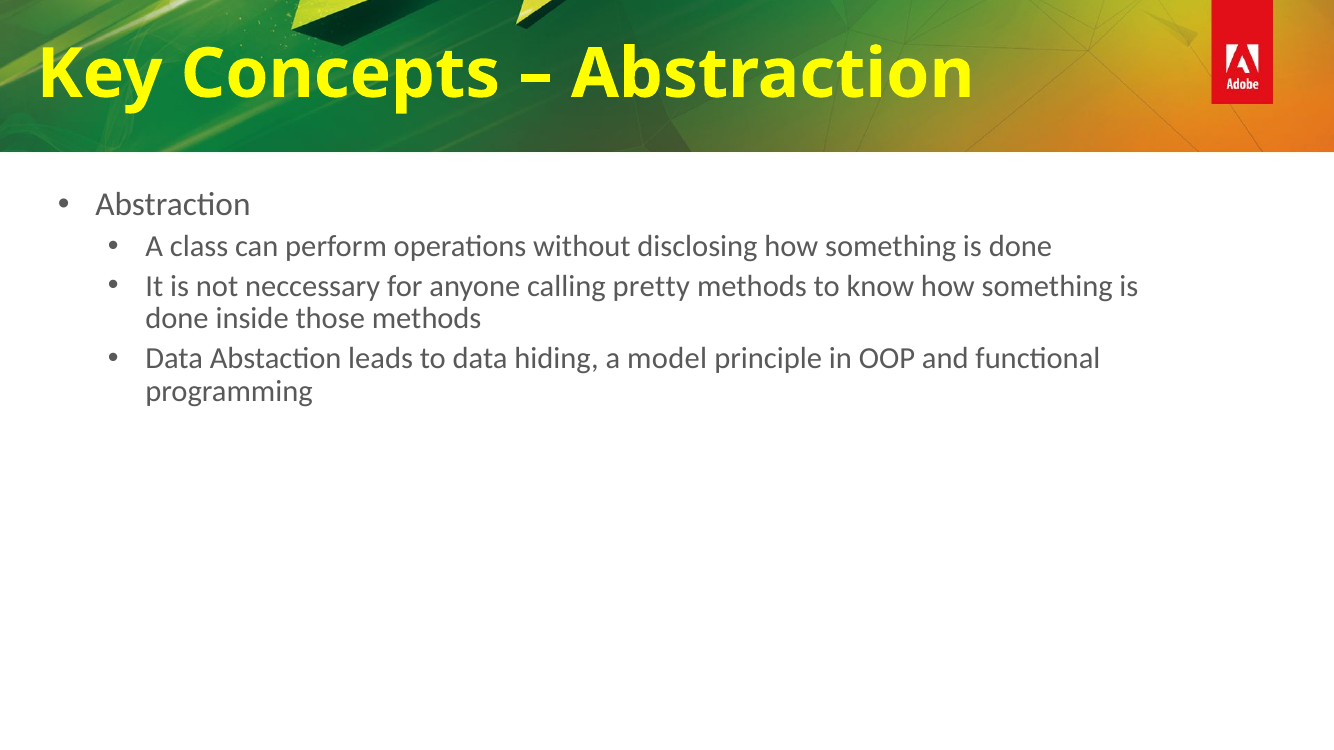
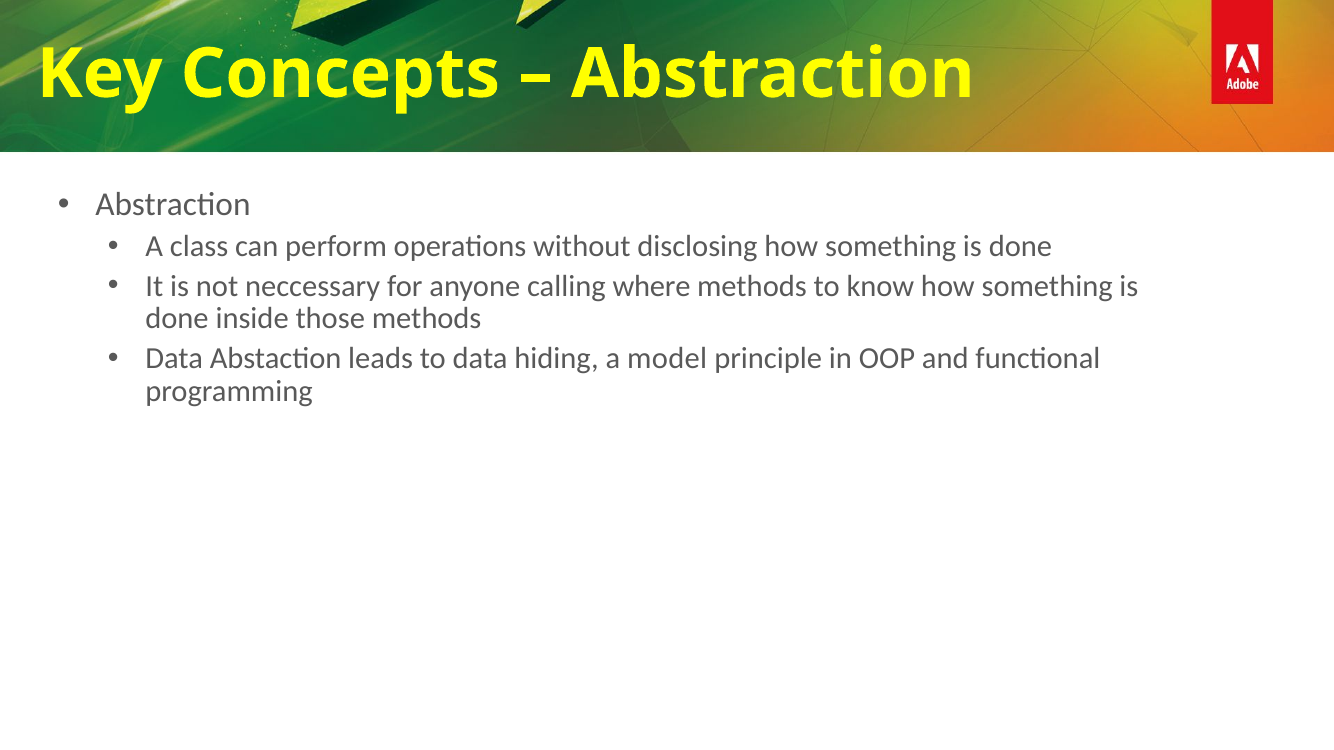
pretty: pretty -> where
